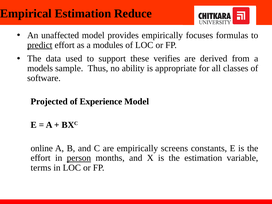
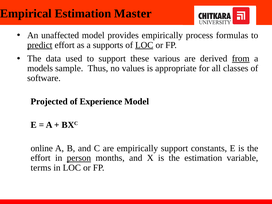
Reduce: Reduce -> Master
focuses: focuses -> process
modules: modules -> supports
LOC at (144, 45) underline: none -> present
verifies: verifies -> various
from underline: none -> present
ability: ability -> values
empirically screens: screens -> support
